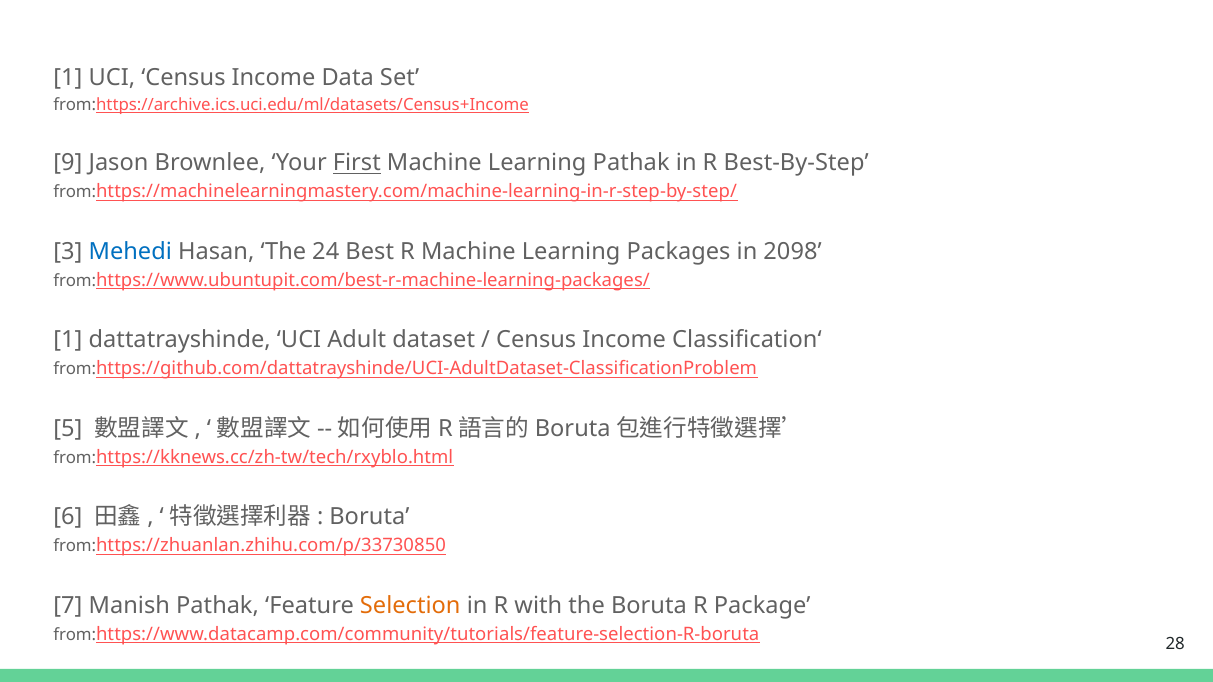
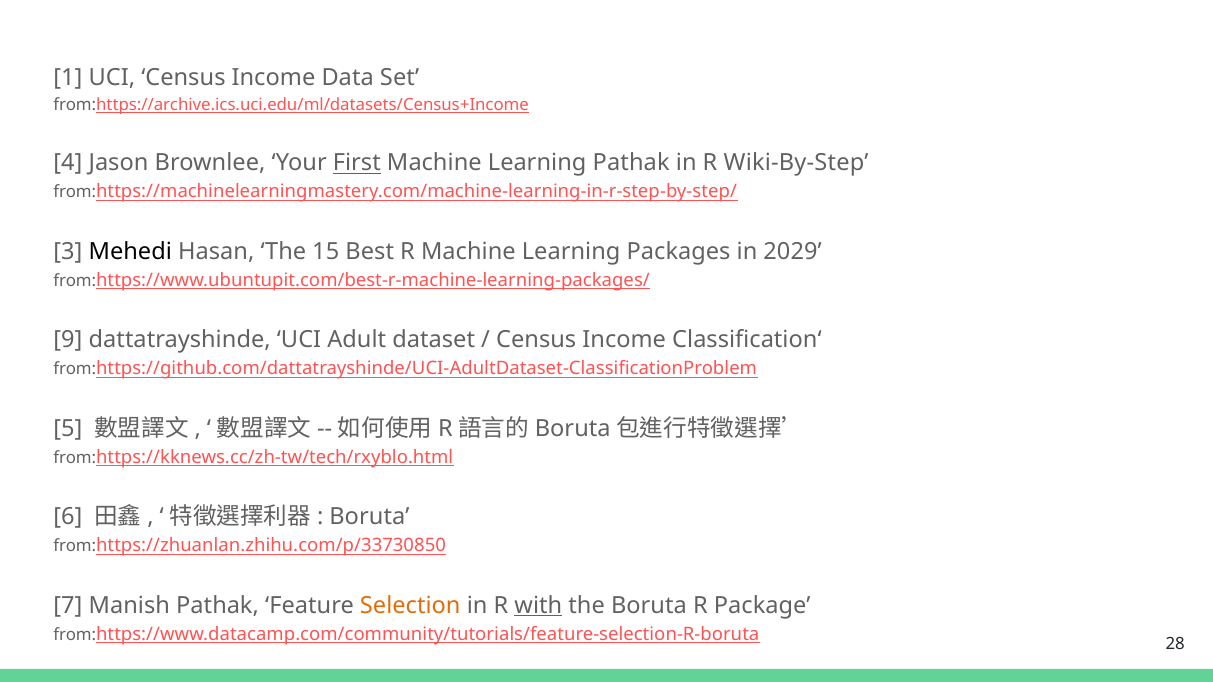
9: 9 -> 4
Best-By-Step: Best-By-Step -> Wiki-By-Step
Mehedi colour: blue -> black
24: 24 -> 15
2098: 2098 -> 2029
1 at (68, 340): 1 -> 9
with underline: none -> present
